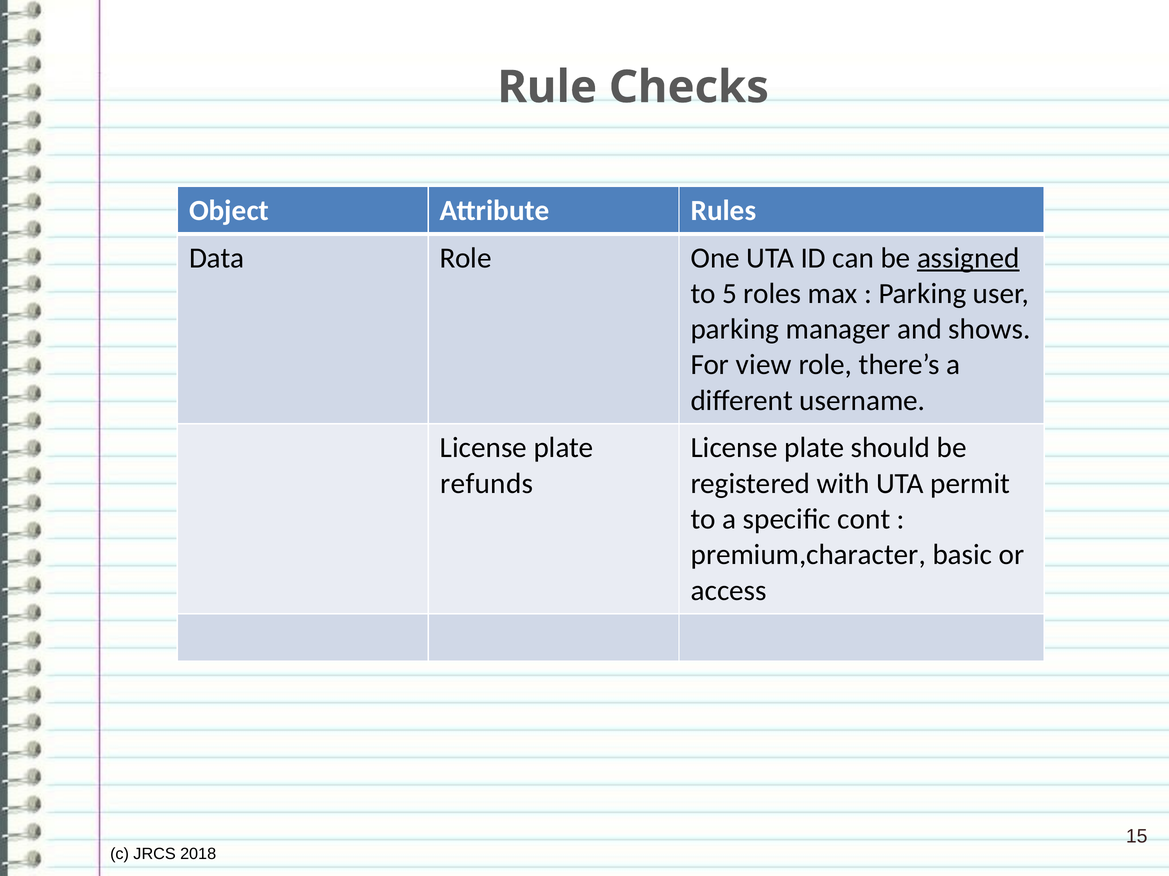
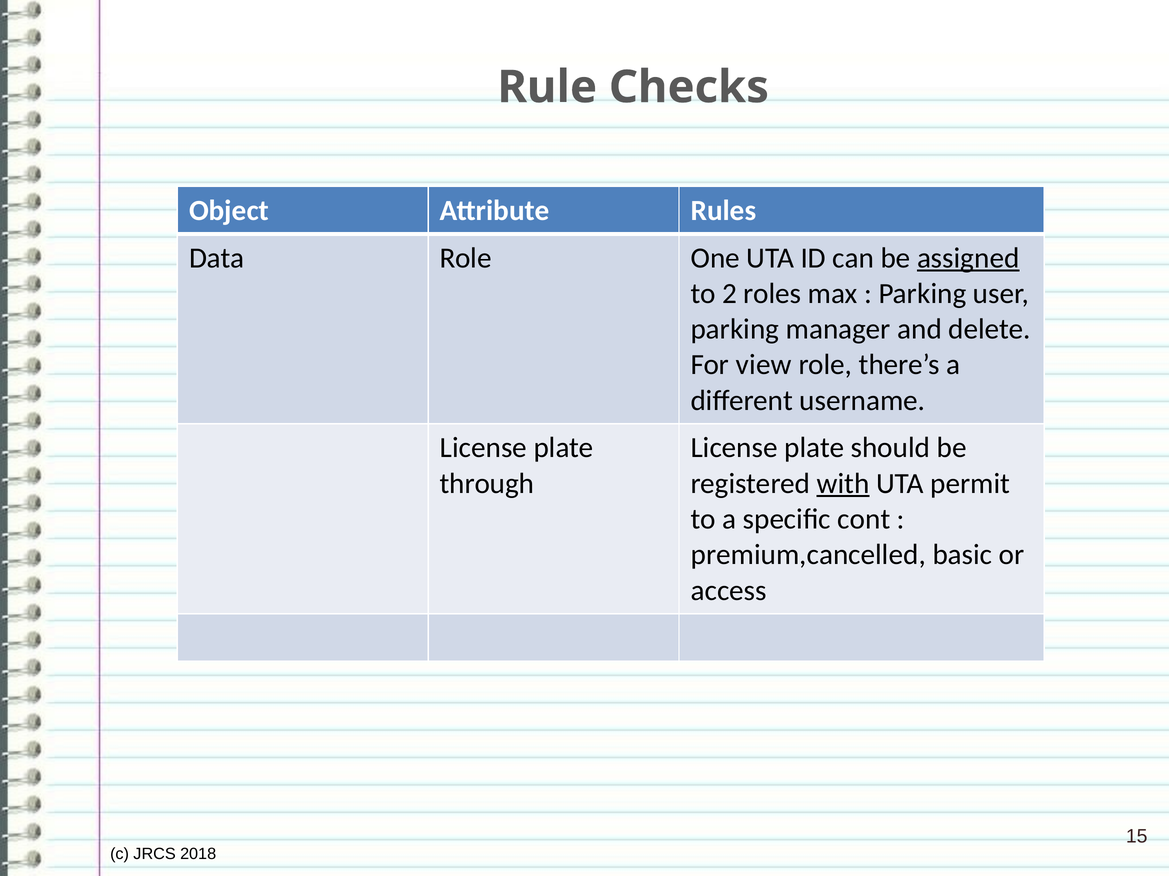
5: 5 -> 2
shows: shows -> delete
refunds: refunds -> through
with underline: none -> present
premium,character: premium,character -> premium,cancelled
